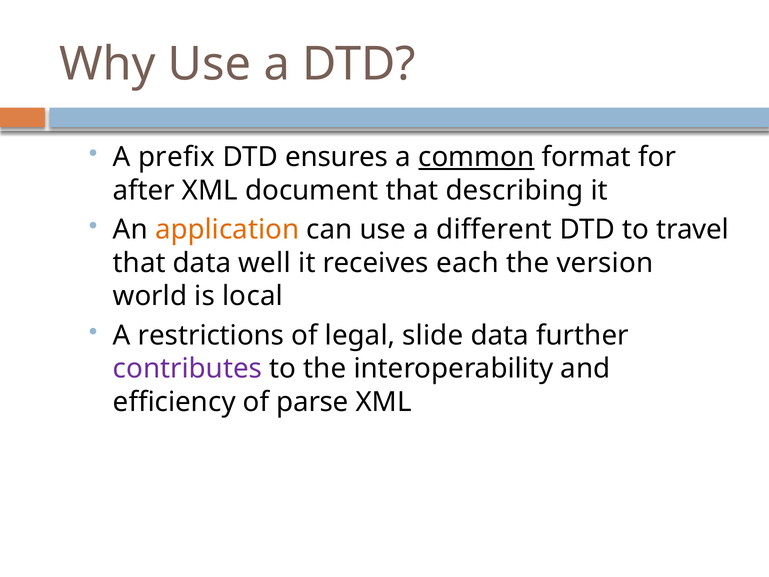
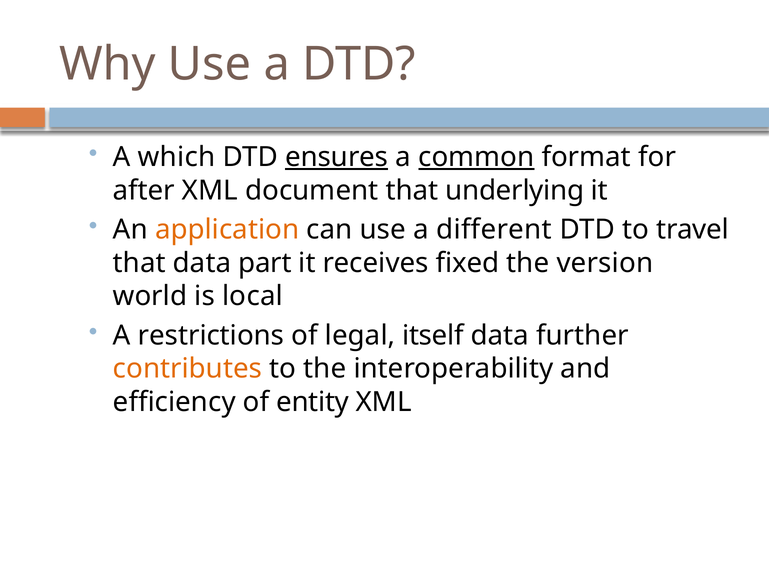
prefix: prefix -> which
ensures underline: none -> present
describing: describing -> underlying
well: well -> part
each: each -> fixed
slide: slide -> itself
contributes colour: purple -> orange
parse: parse -> entity
